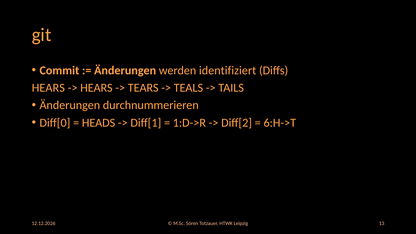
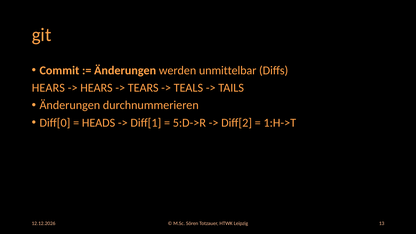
identifiziert: identifiziert -> unmittelbar
1:D->R: 1:D->R -> 5:D->R
6:H->T: 6:H->T -> 1:H->T
